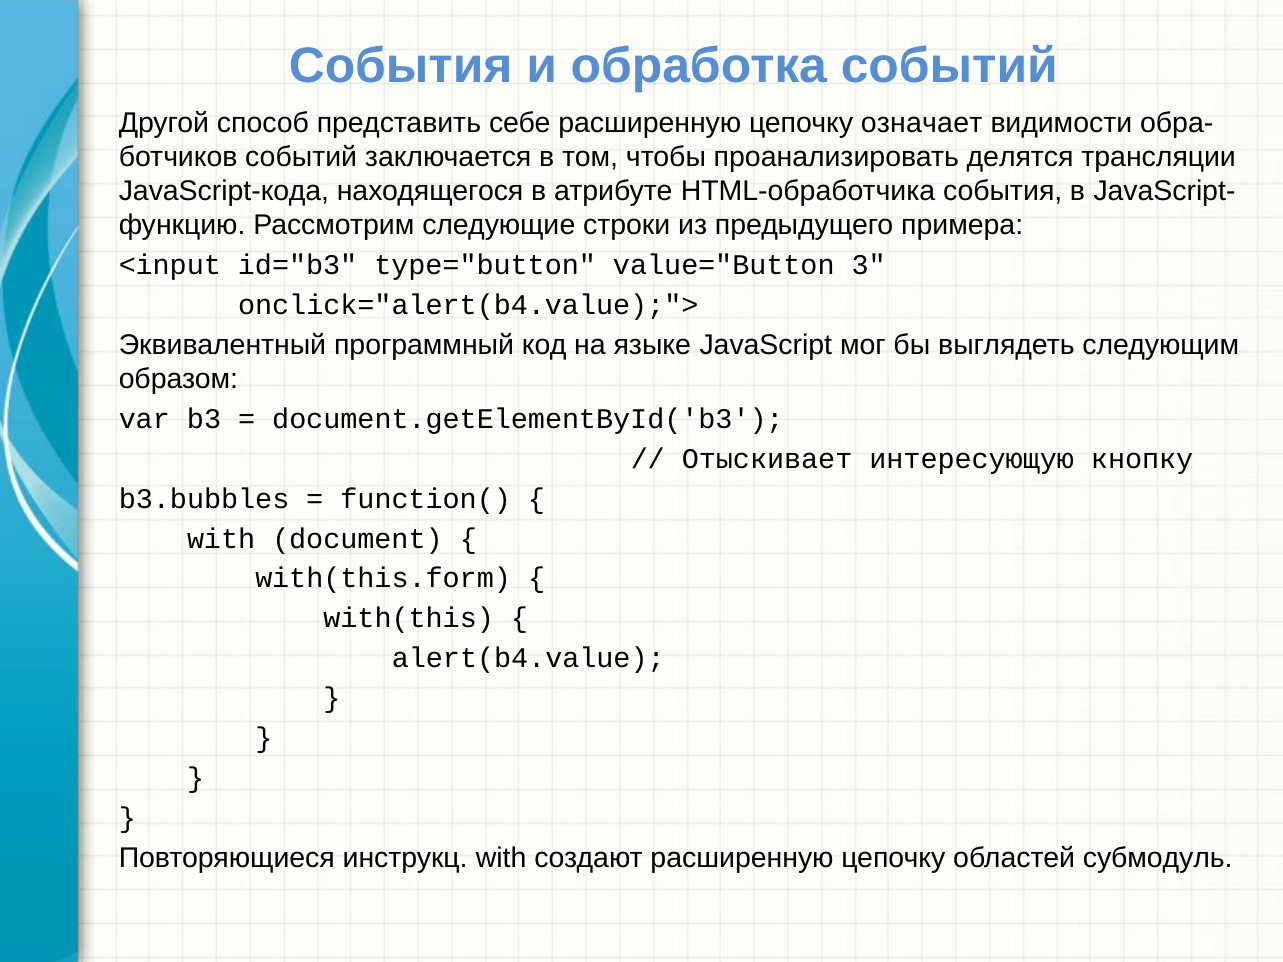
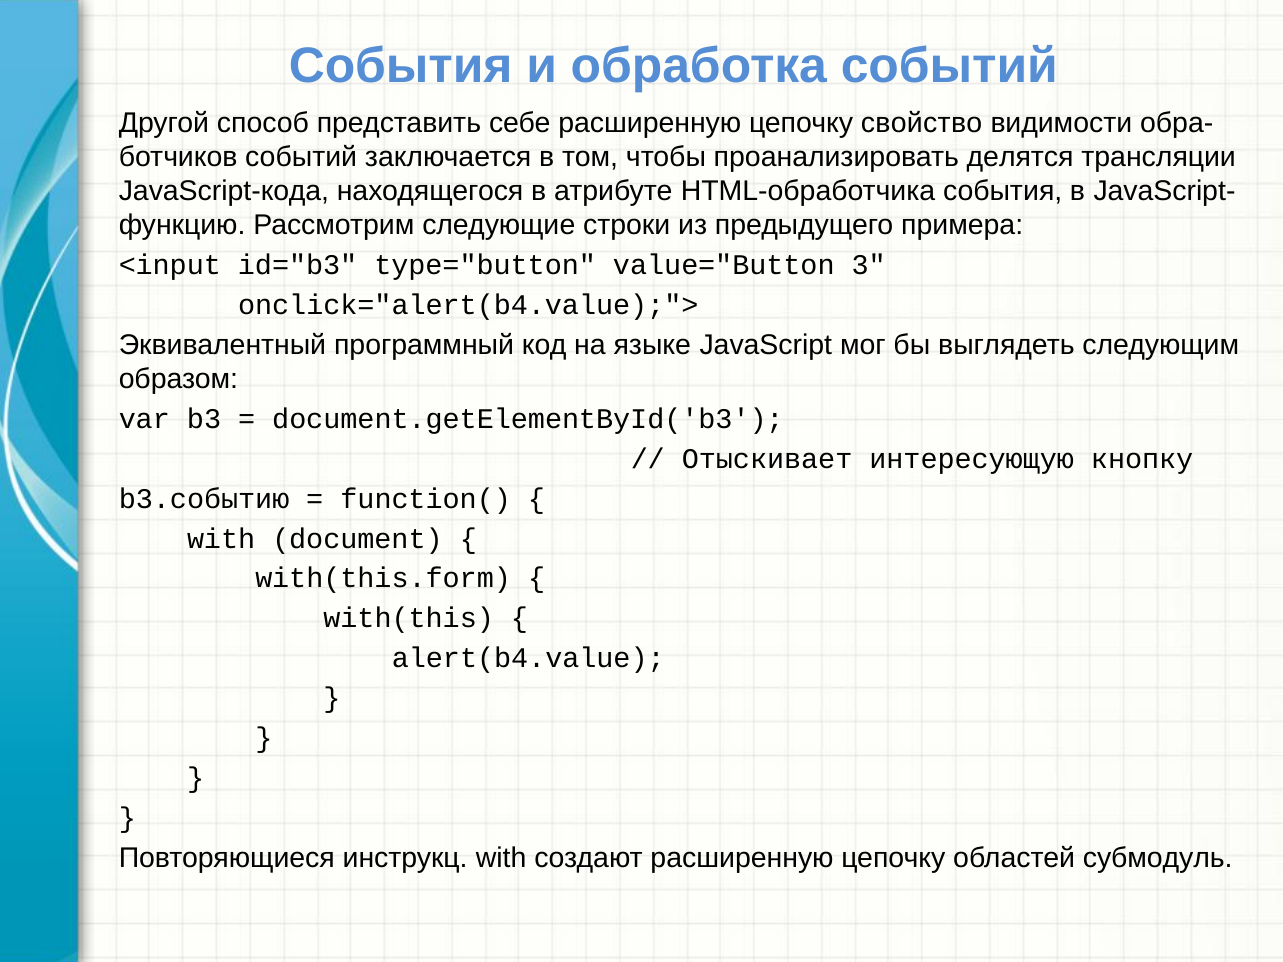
означает: означает -> свойство
b3.bubbles: b3.bubbles -> b3.событию
